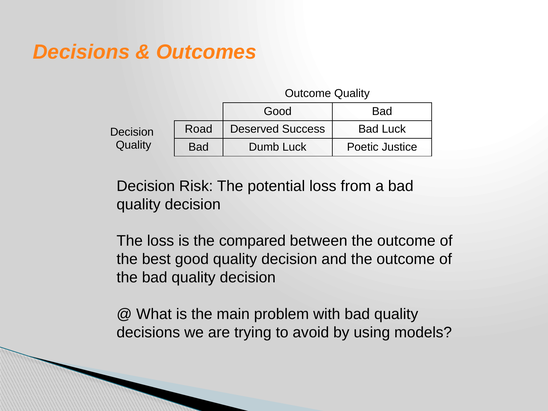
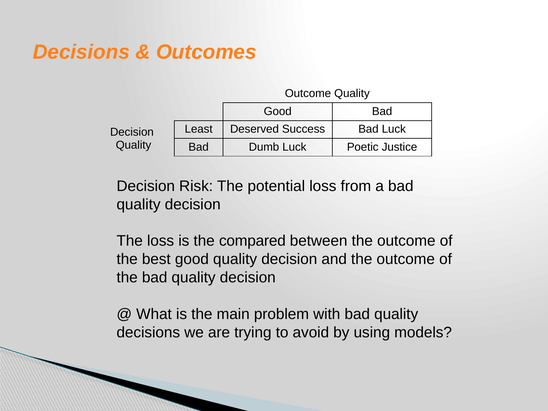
Road: Road -> Least
